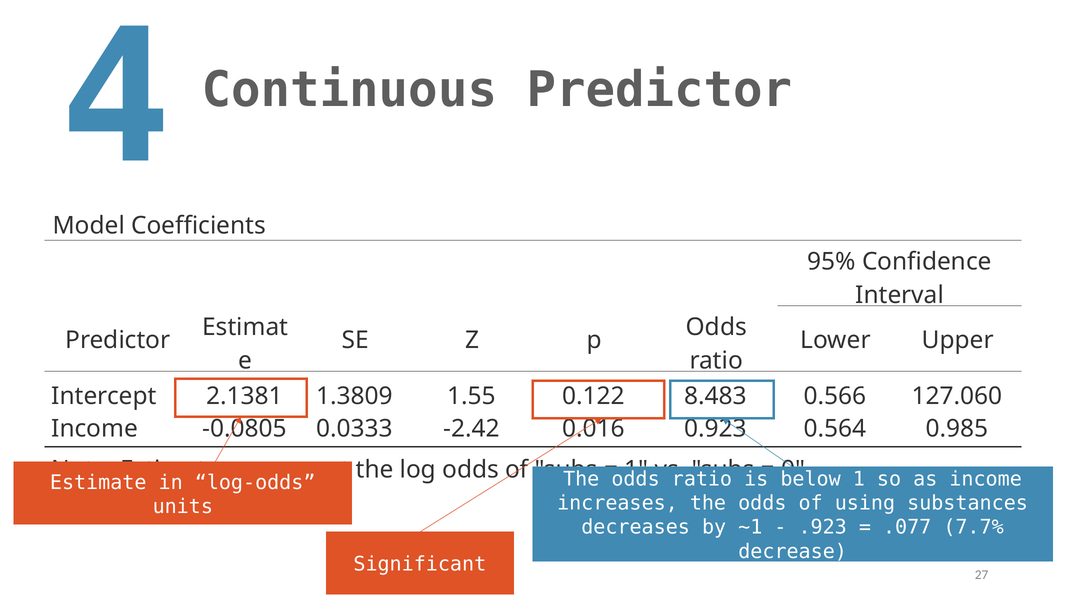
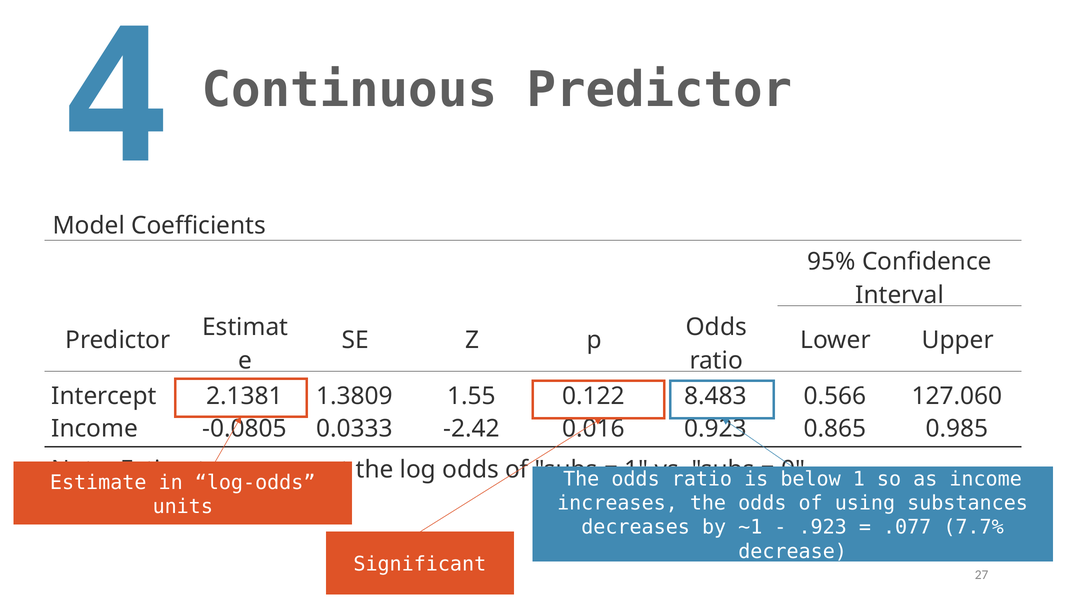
0.564: 0.564 -> 0.865
